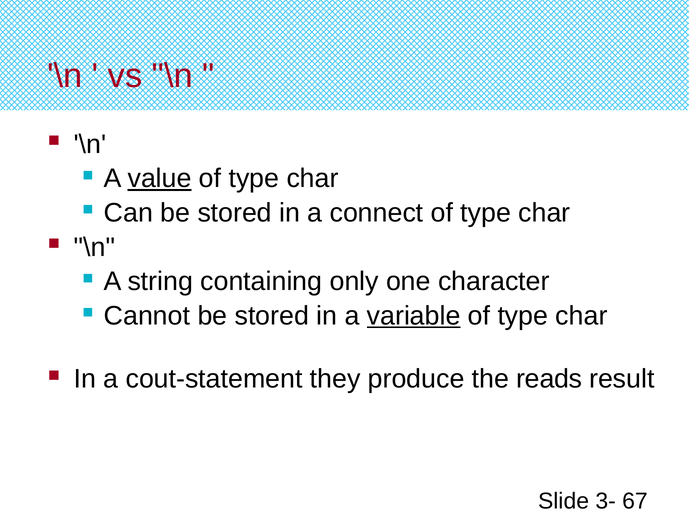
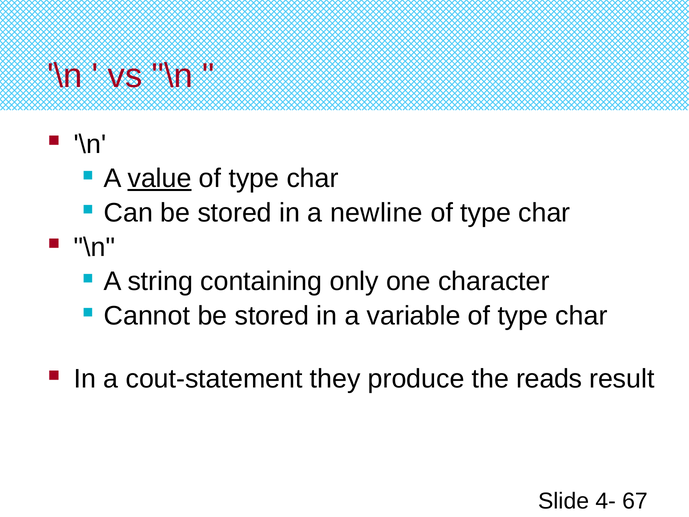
connect: connect -> newline
variable underline: present -> none
3-: 3- -> 4-
